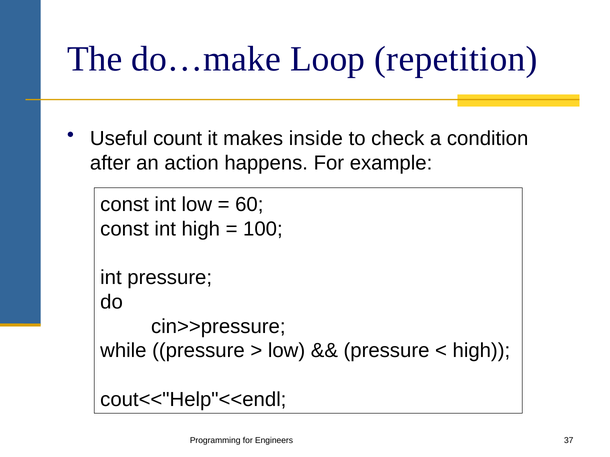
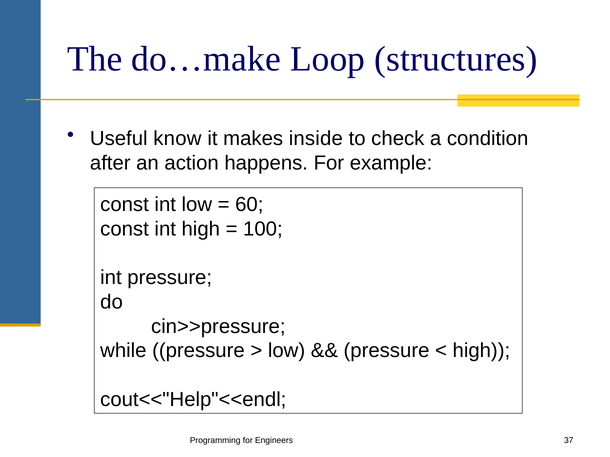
repetition: repetition -> structures
count: count -> know
